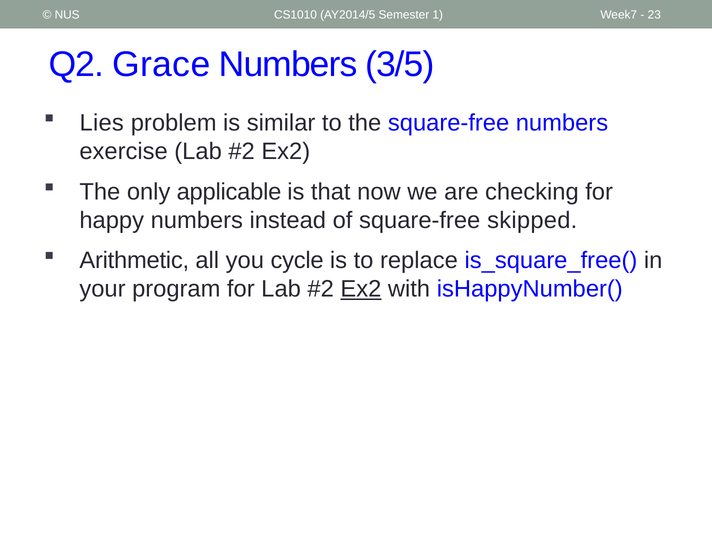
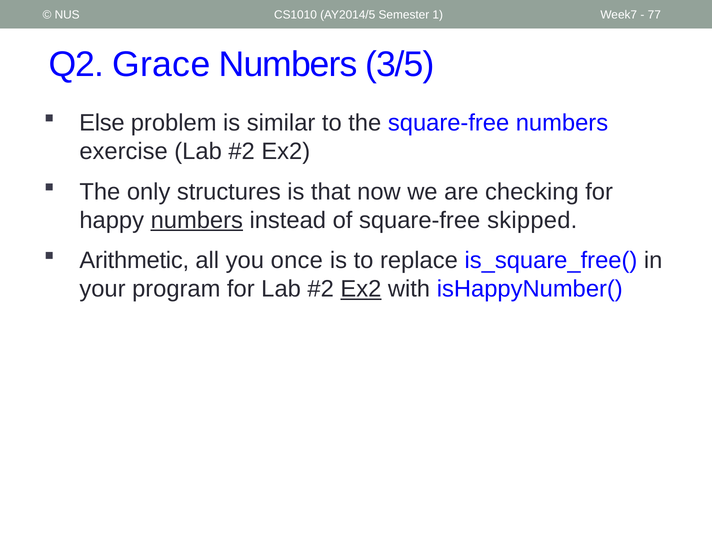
23: 23 -> 77
Lies: Lies -> Else
applicable: applicable -> structures
numbers at (197, 220) underline: none -> present
cycle: cycle -> once
